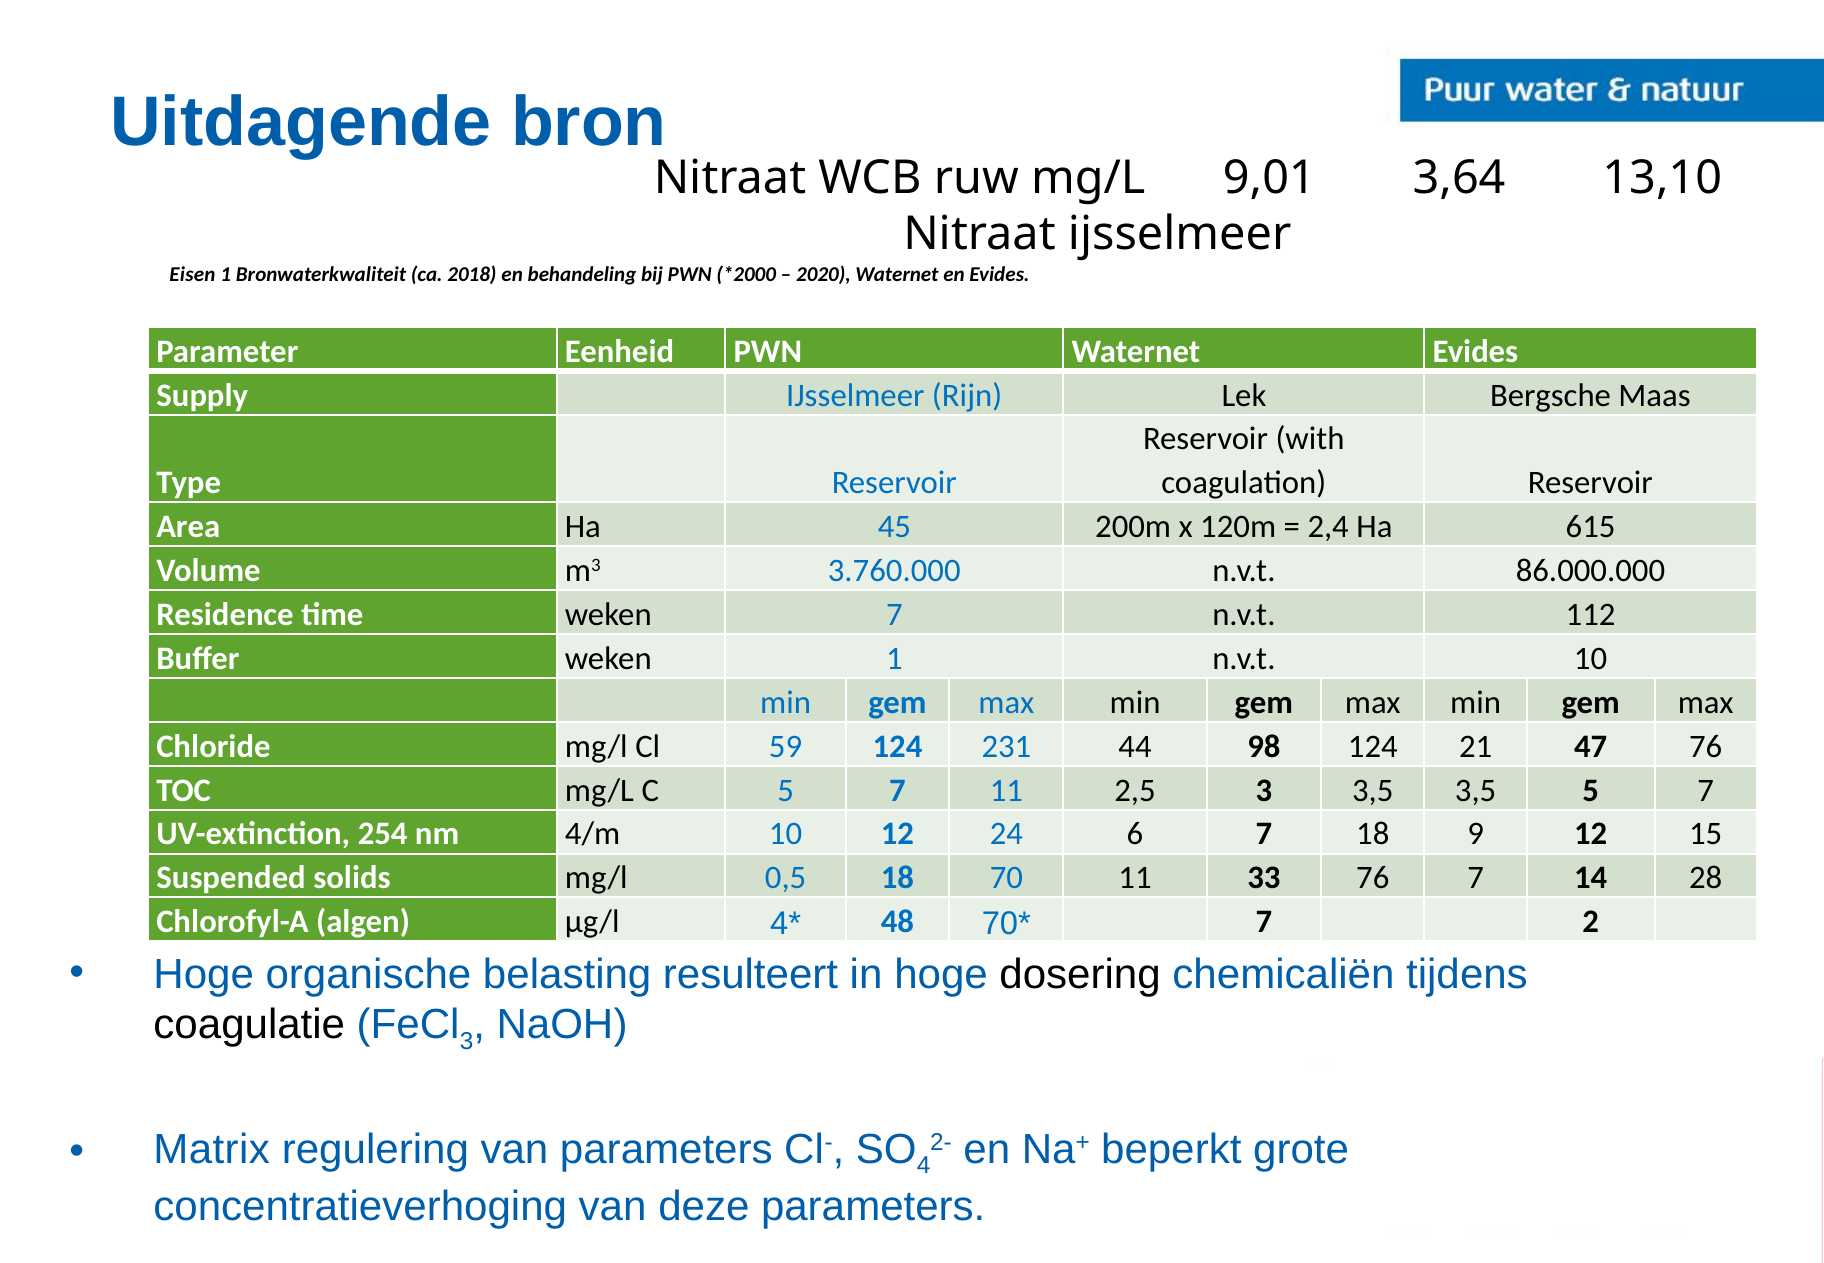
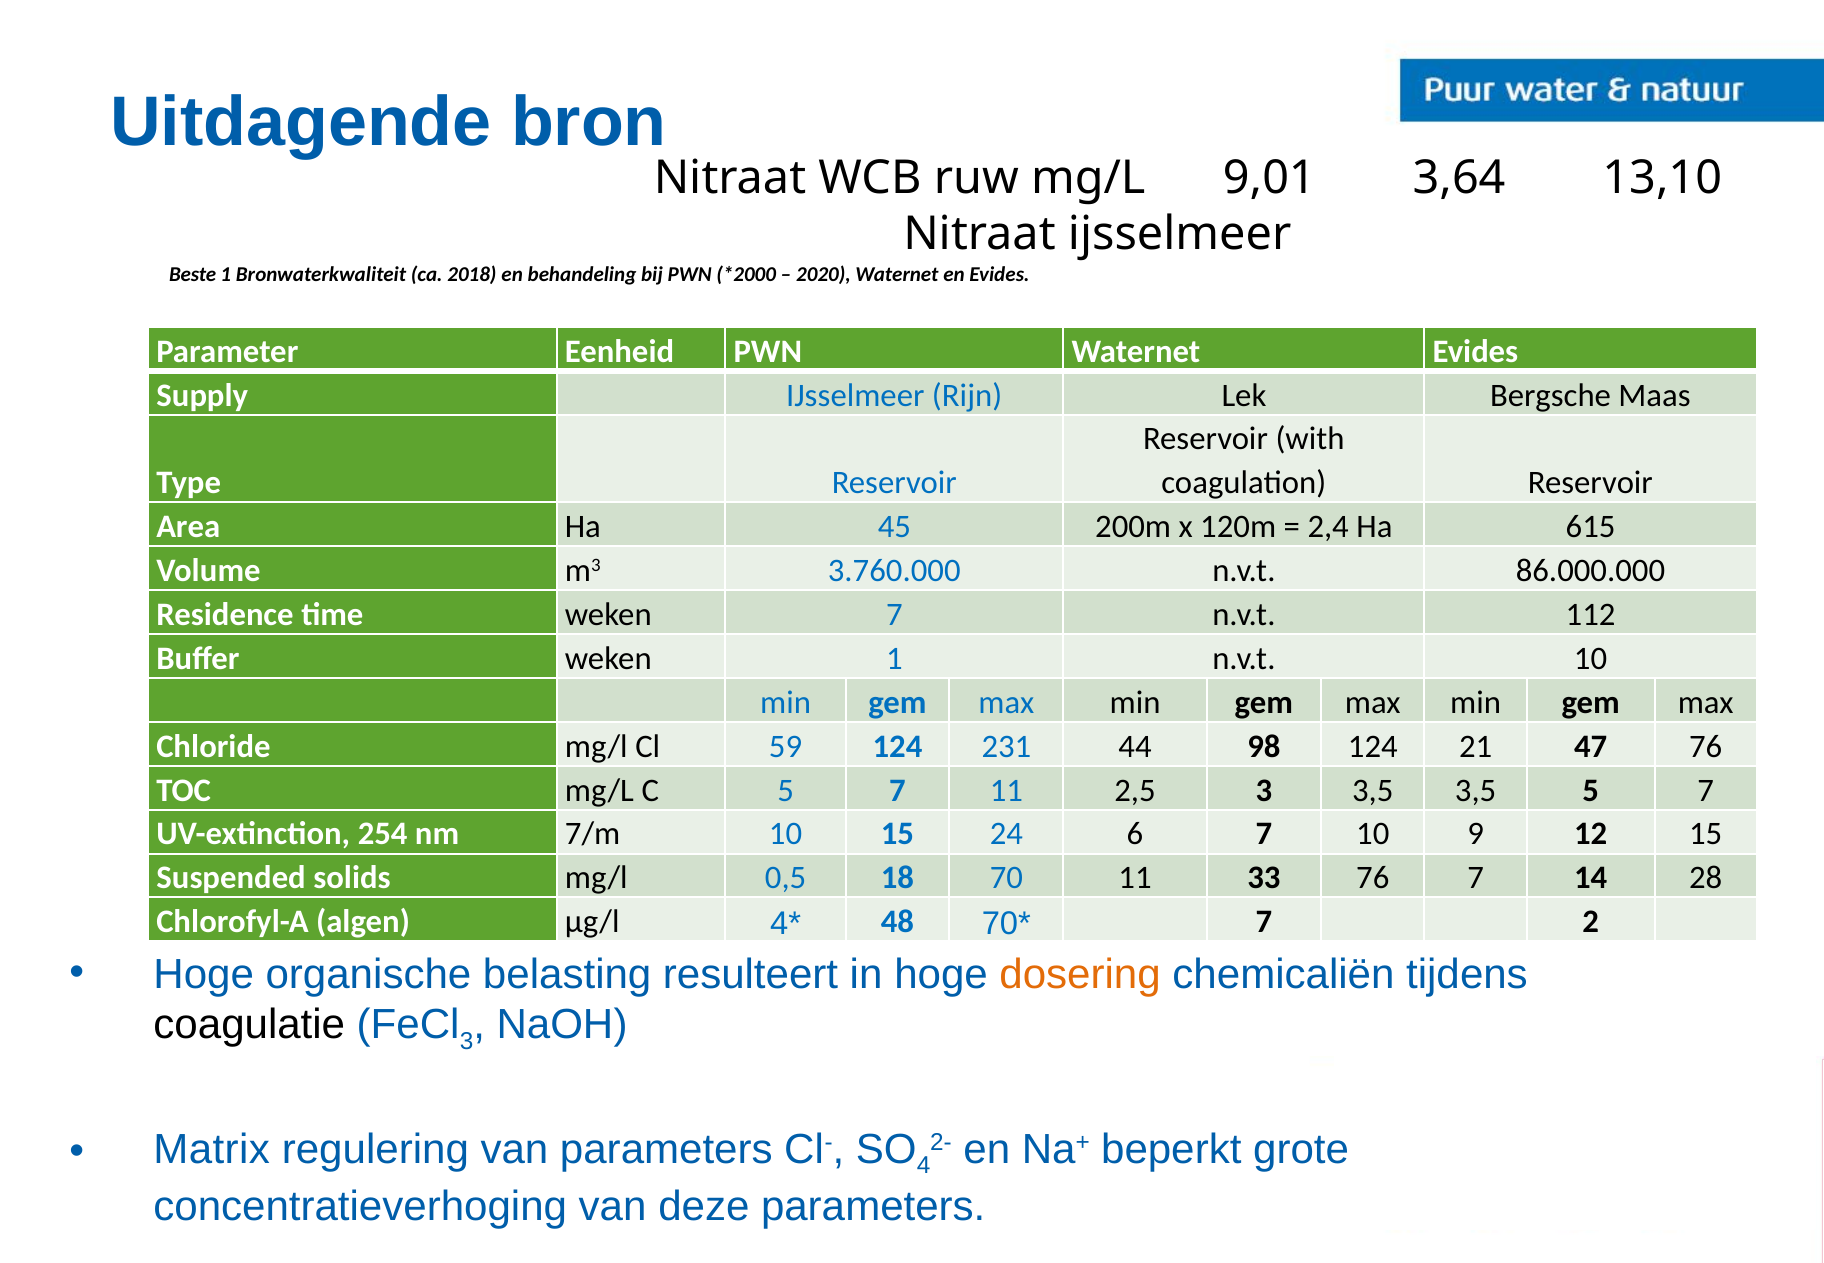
Eisen: Eisen -> Beste
4/m: 4/m -> 7/m
10 12: 12 -> 15
7 18: 18 -> 10
dosering colour: black -> orange
